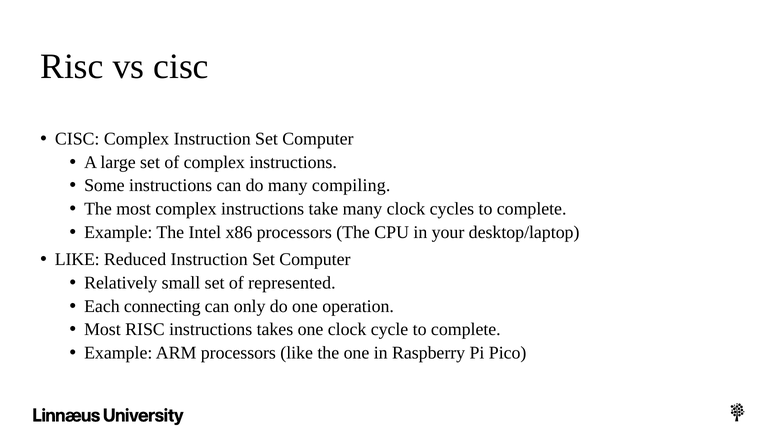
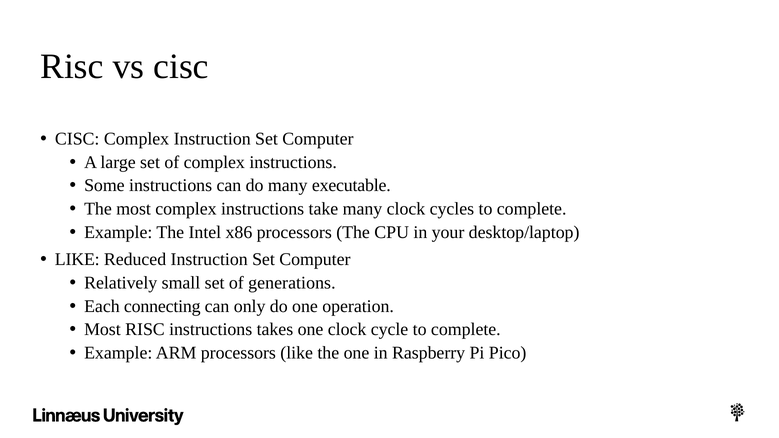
compiling: compiling -> executable
represented: represented -> generations
